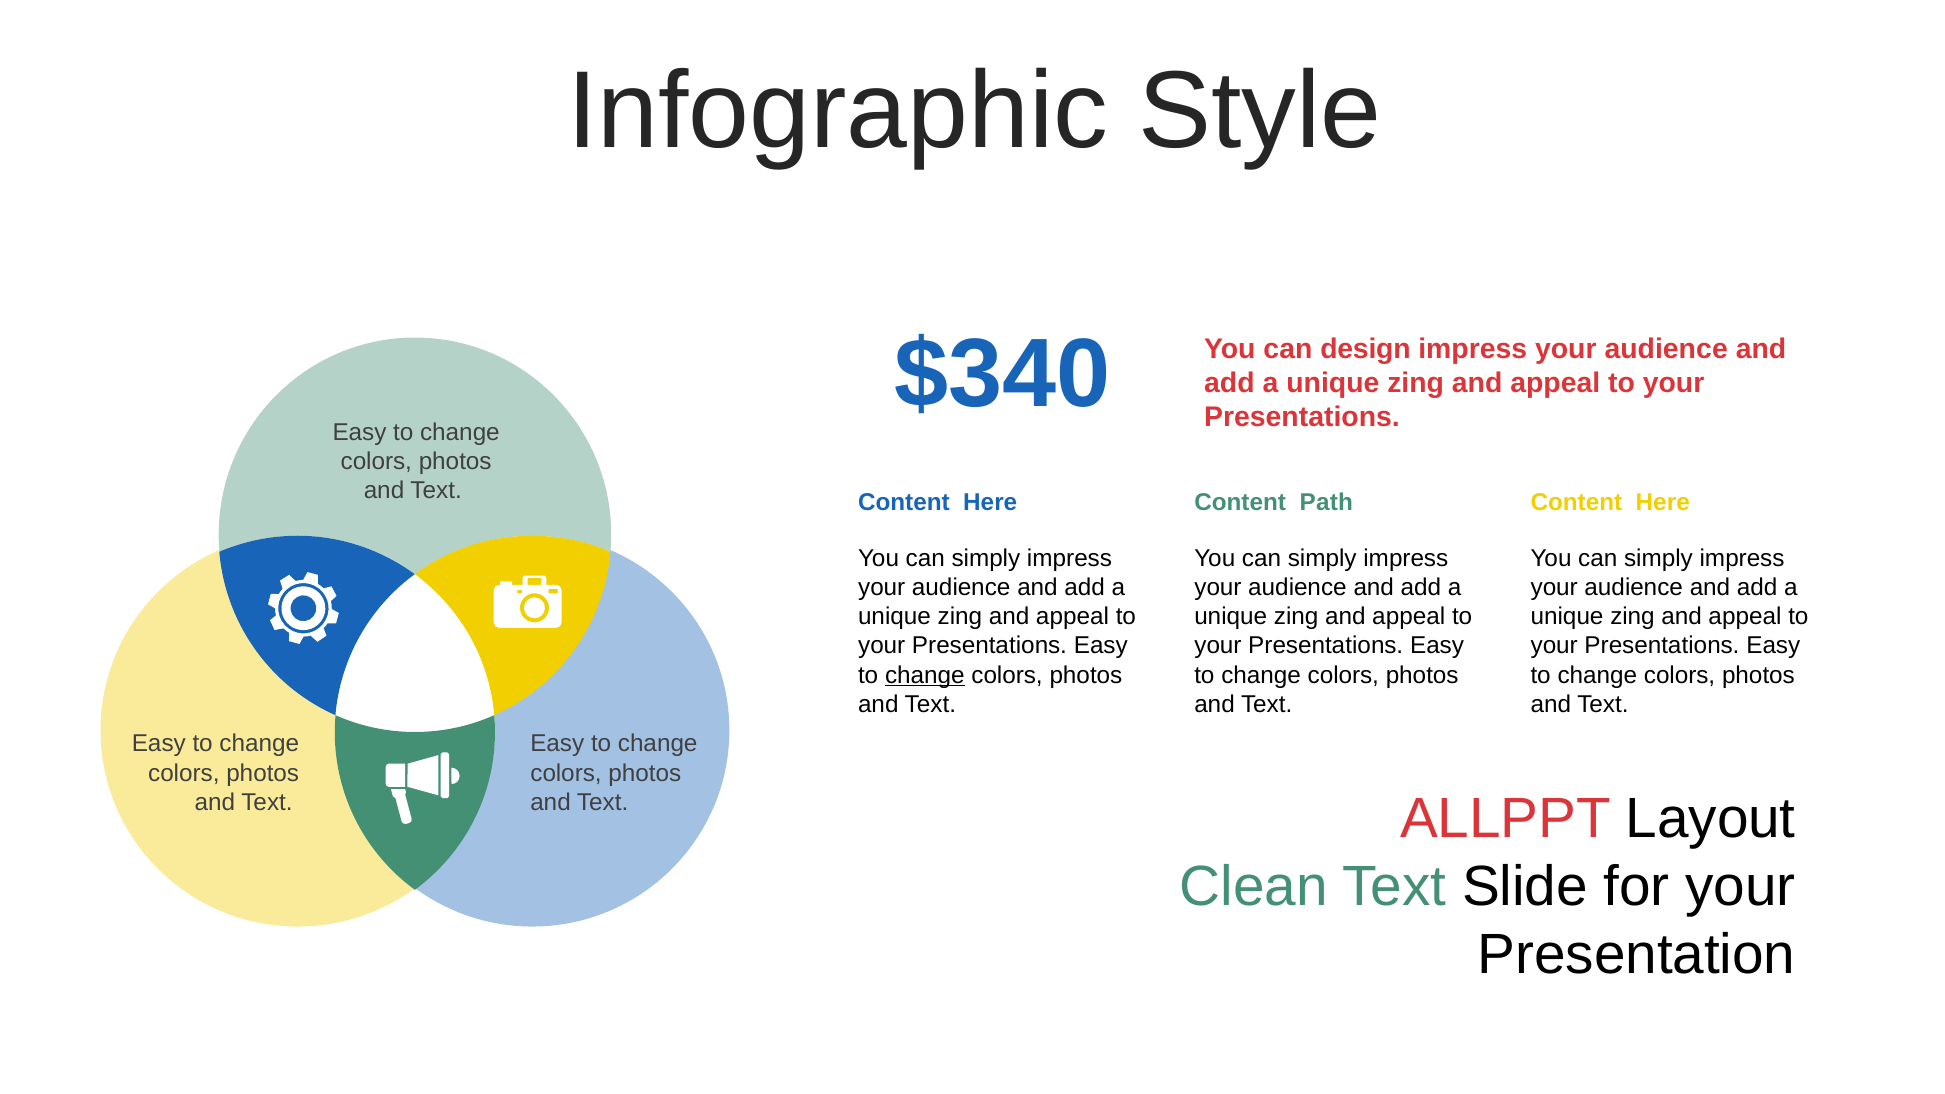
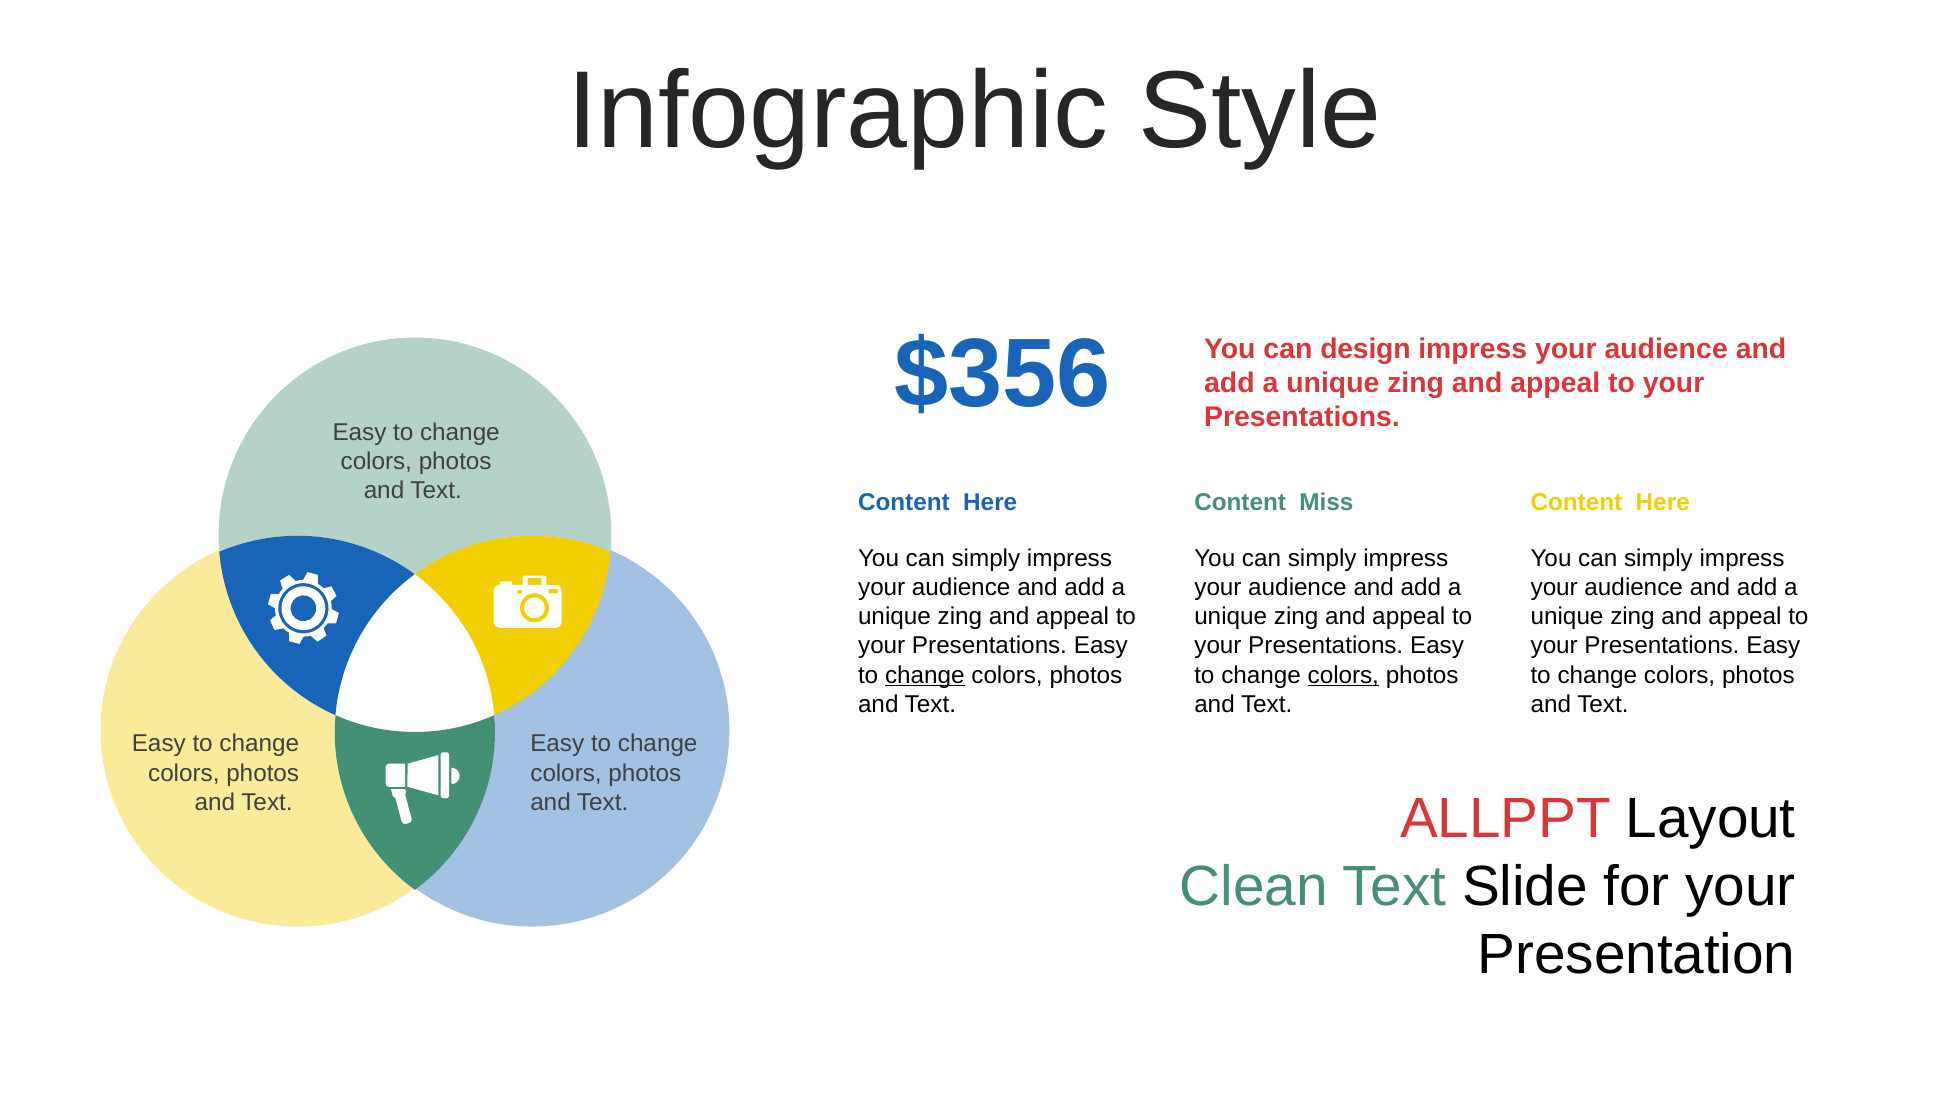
$340: $340 -> $356
Path: Path -> Miss
colors at (1343, 675) underline: none -> present
